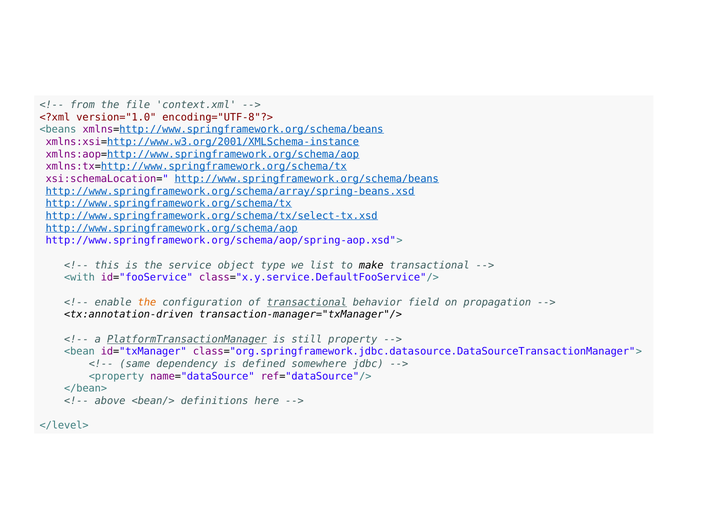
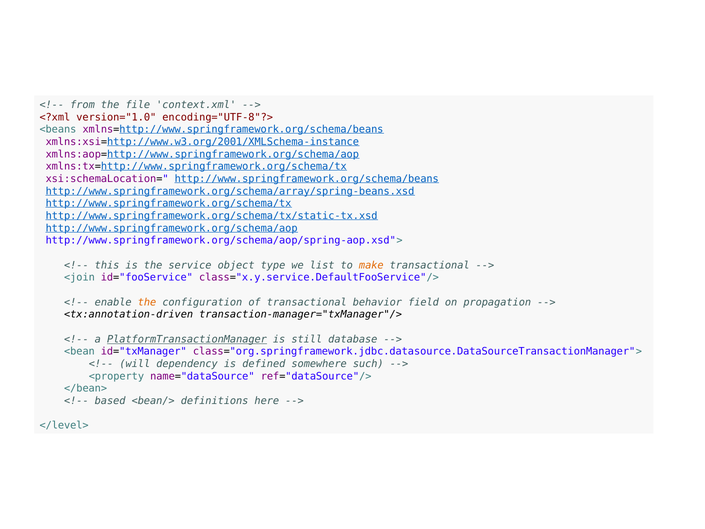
http://www.springframework.org/schema/tx/select-tx.xsd: http://www.springframework.org/schema/tx/select-tx.xsd -> http://www.springframework.org/schema/tx/static-tx.xsd
make colour: black -> orange
<with: <with -> <join
transactional at (307, 302) underline: present -> none
property: property -> database
same: same -> will
jdbc: jdbc -> such
above: above -> based
